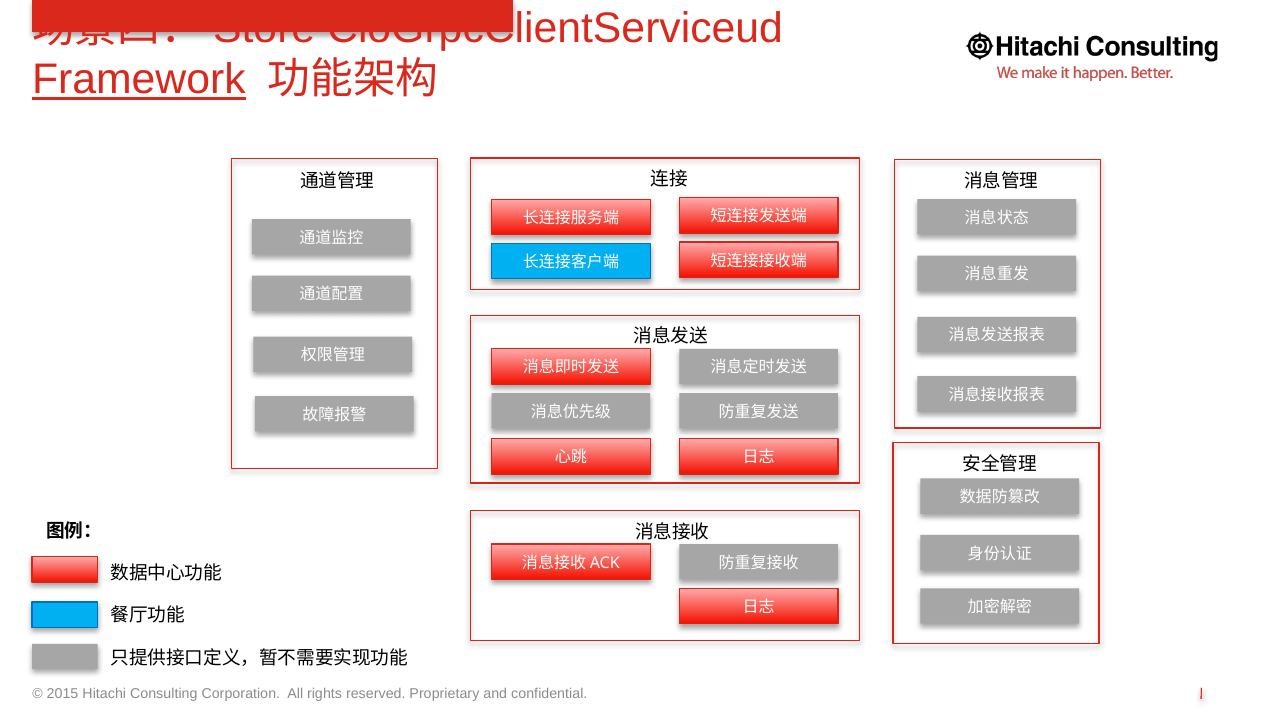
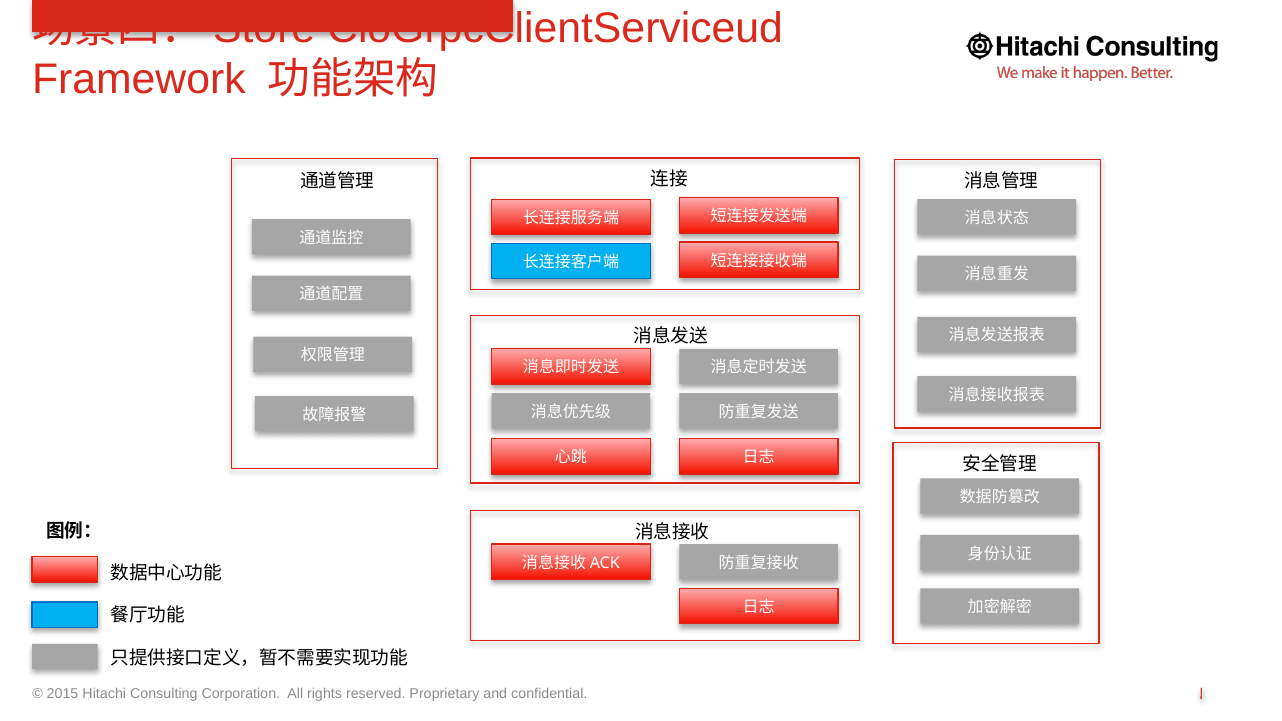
Framework underline: present -> none
